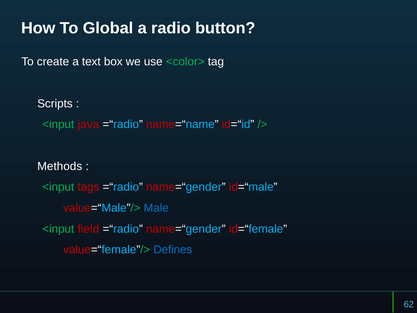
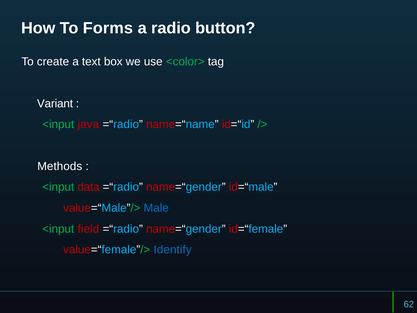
Global: Global -> Forms
Scripts: Scripts -> Variant
tags: tags -> data
Defines: Defines -> Identify
